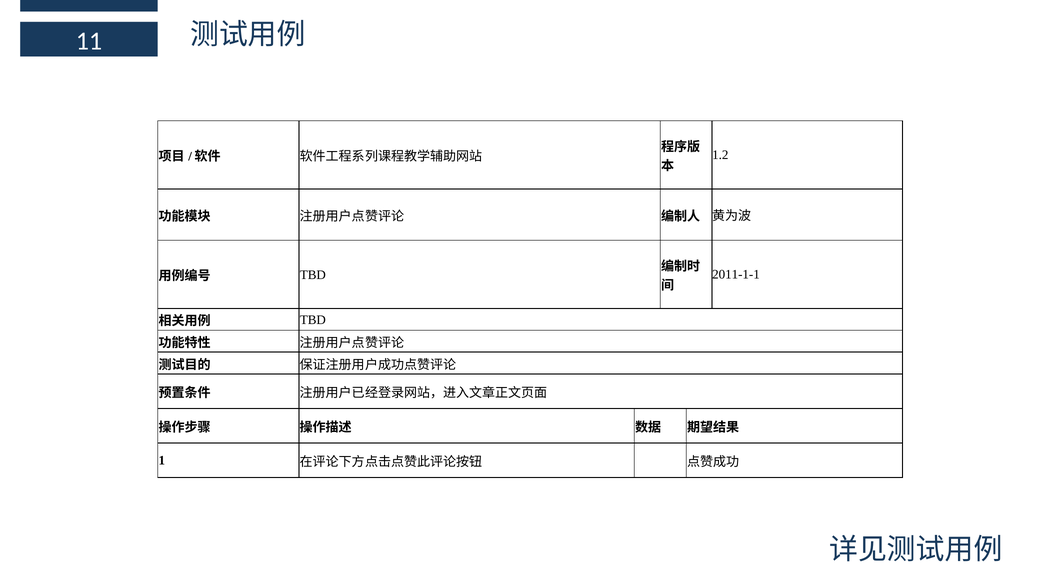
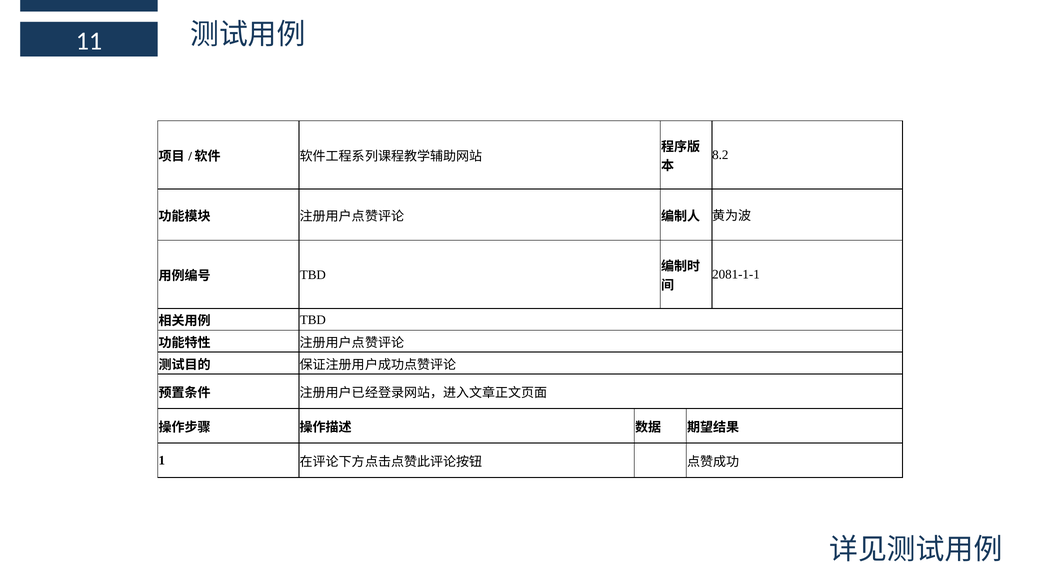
1.2: 1.2 -> 8.2
2011-1-1: 2011-1-1 -> 2081-1-1
